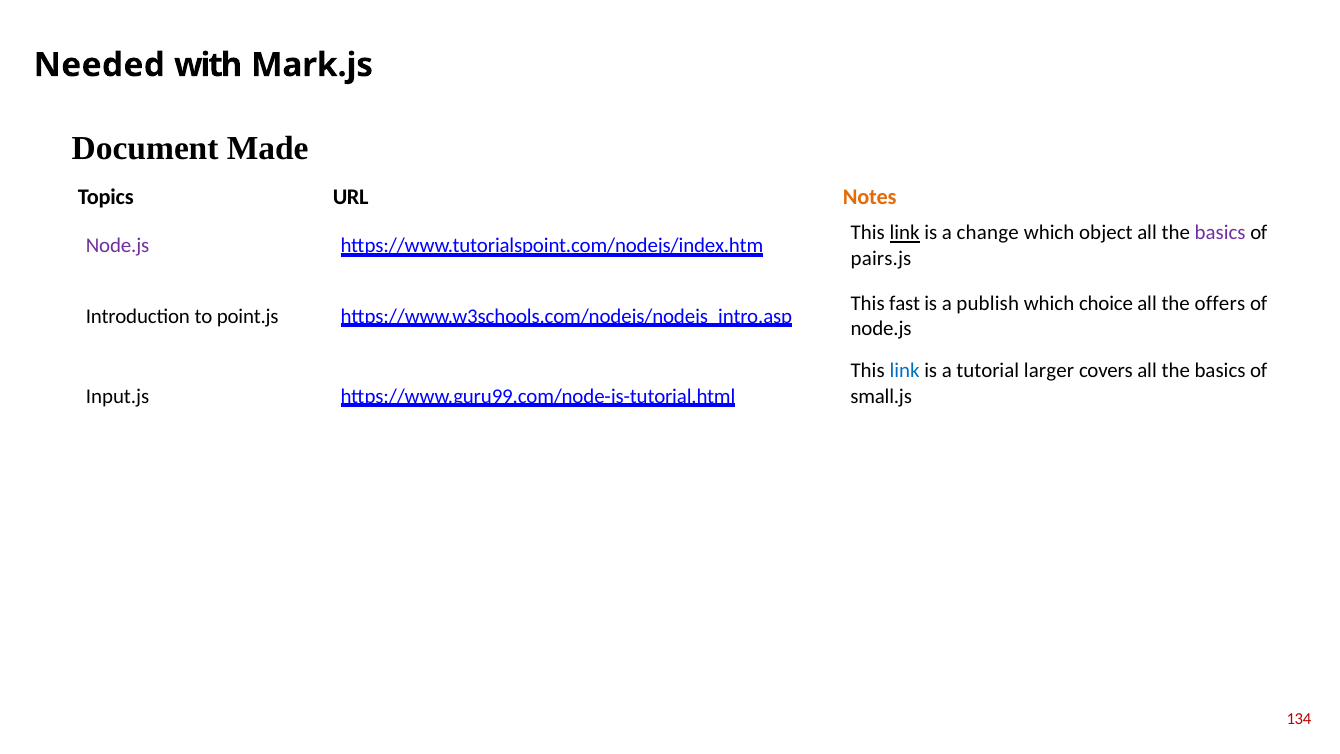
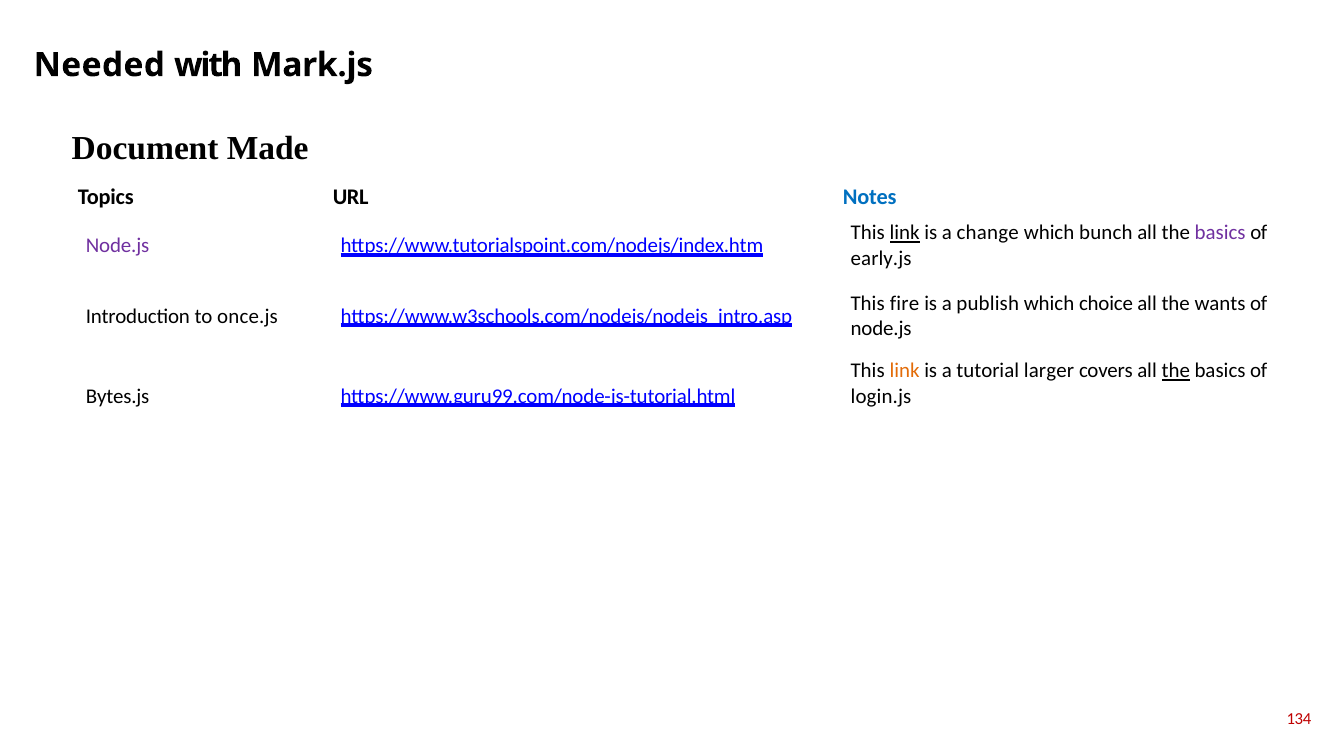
Notes colour: orange -> blue
object: object -> bunch
pairs.js: pairs.js -> early.js
fast: fast -> fire
offers: offers -> wants
point.js: point.js -> once.js
link at (905, 371) colour: blue -> orange
the at (1176, 371) underline: none -> present
Input.js: Input.js -> Bytes.js
small.js: small.js -> login.js
